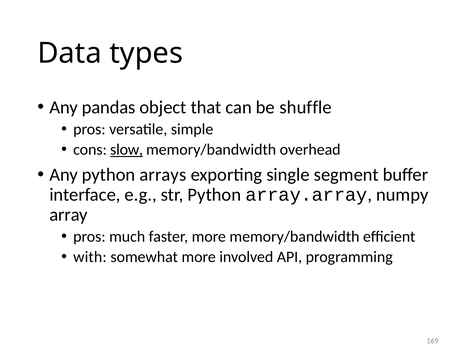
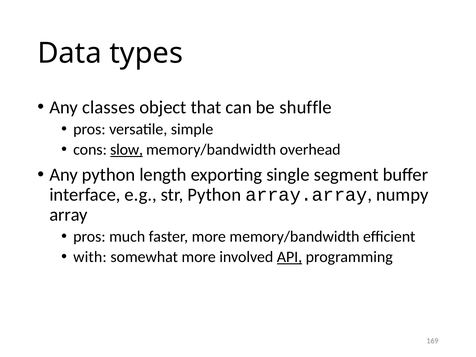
pandas: pandas -> classes
arrays: arrays -> length
API underline: none -> present
